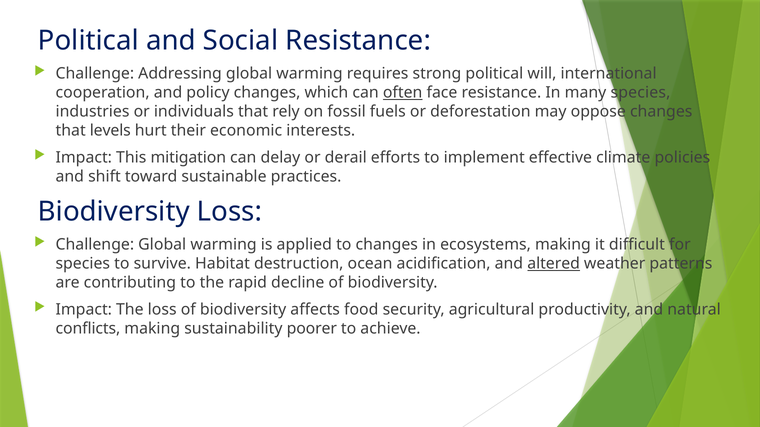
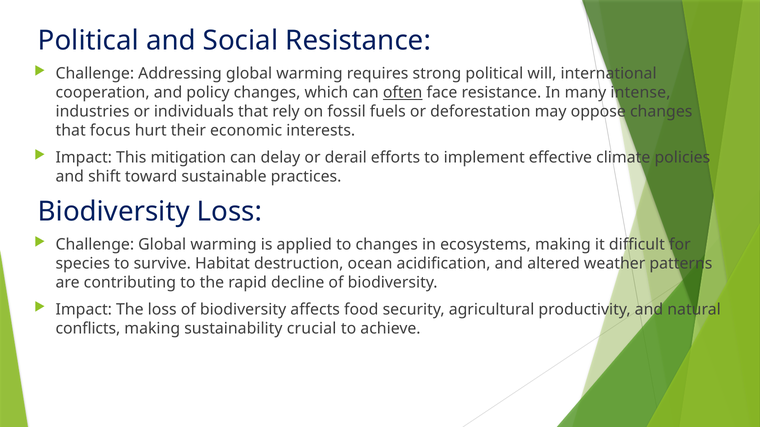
many species: species -> intense
levels: levels -> focus
altered underline: present -> none
poorer: poorer -> crucial
